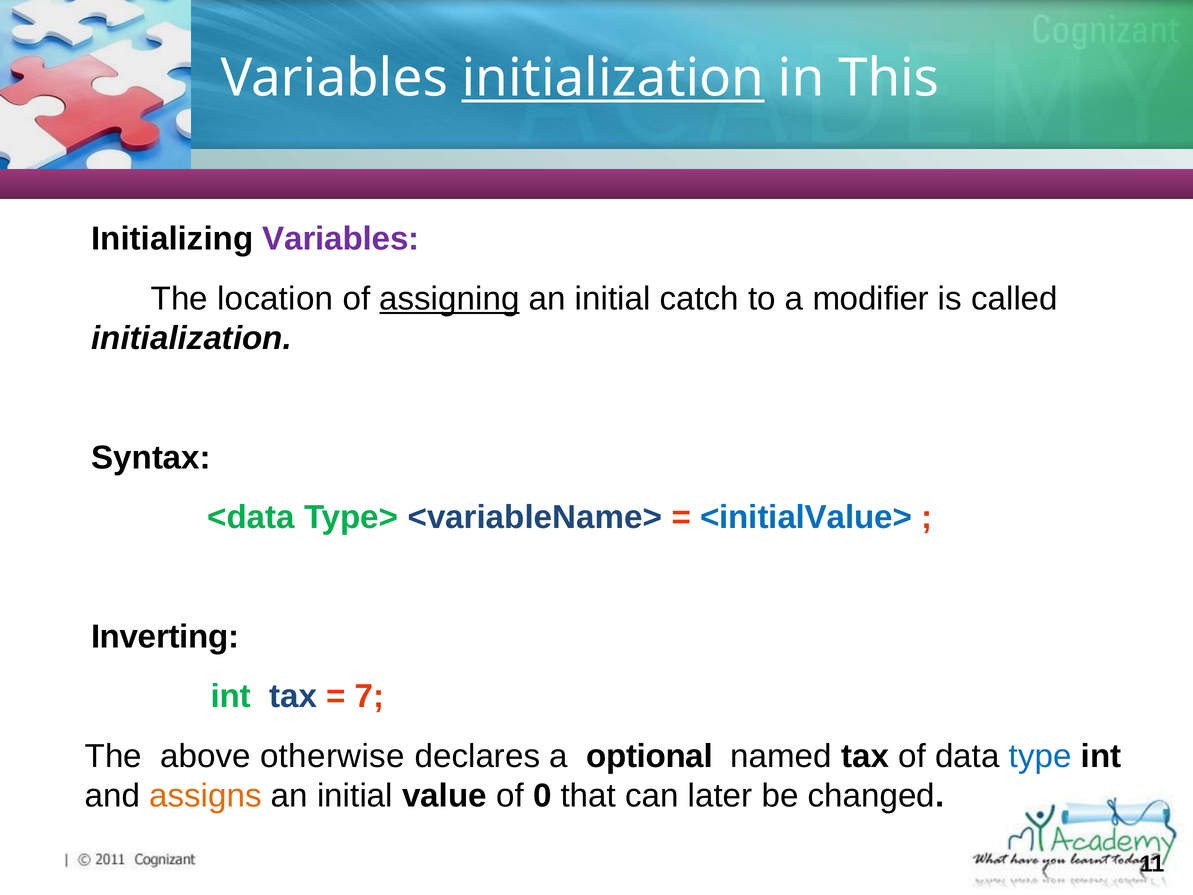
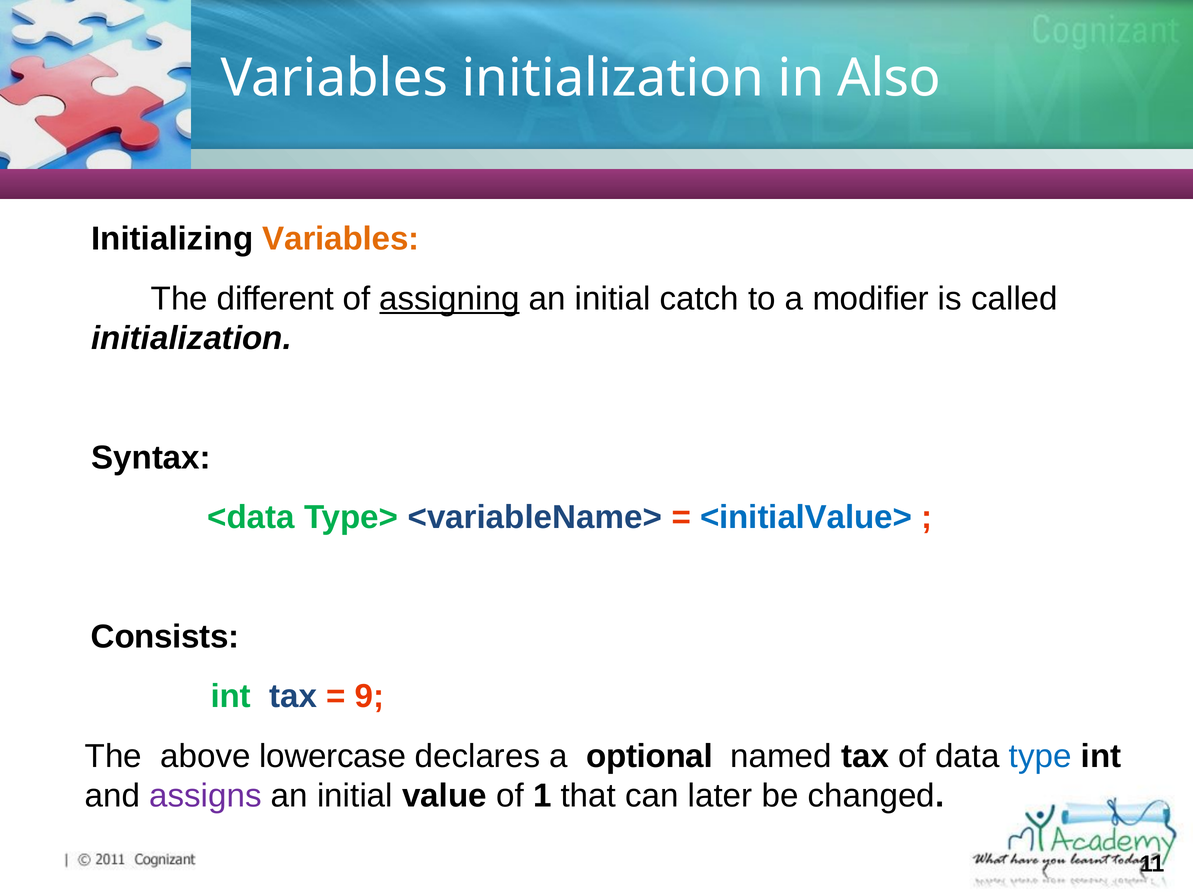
initialization at (613, 78) underline: present -> none
This: This -> Also
Variables at (341, 239) colour: purple -> orange
location: location -> different
Inverting: Inverting -> Consists
7: 7 -> 9
otherwise: otherwise -> lowercase
assigns colour: orange -> purple
0: 0 -> 1
